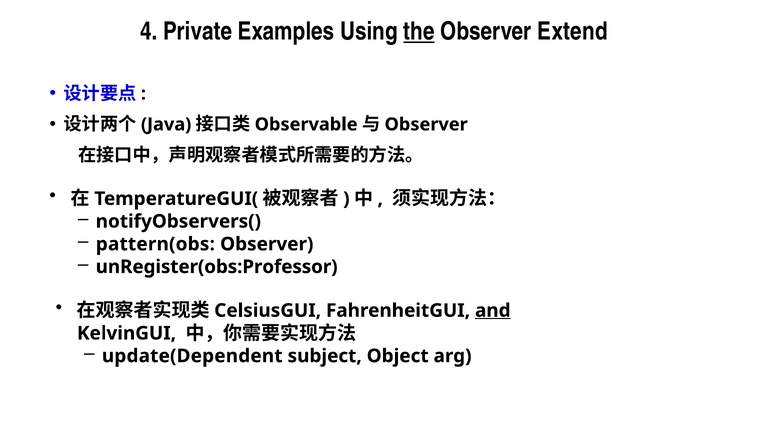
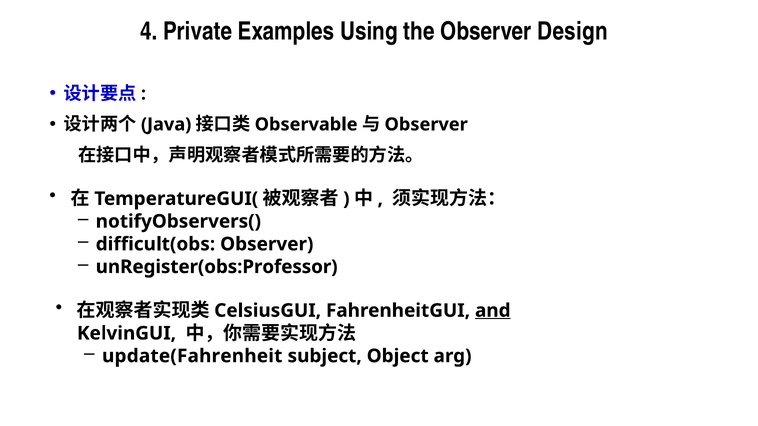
the underline: present -> none
Extend: Extend -> Design
pattern(obs: pattern(obs -> difficult(obs
update(Dependent: update(Dependent -> update(Fahrenheit
